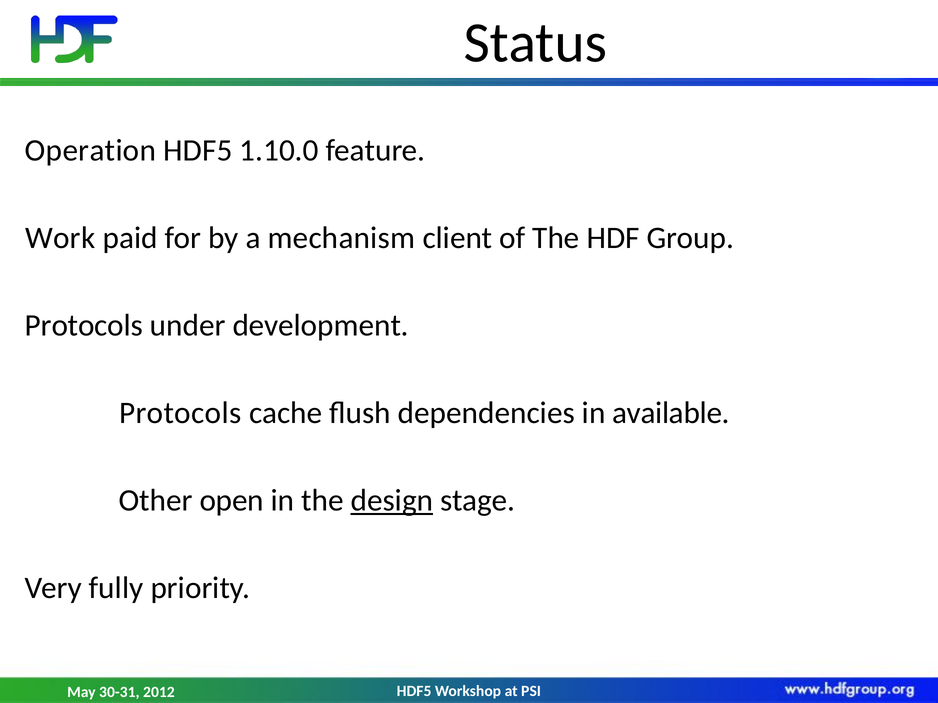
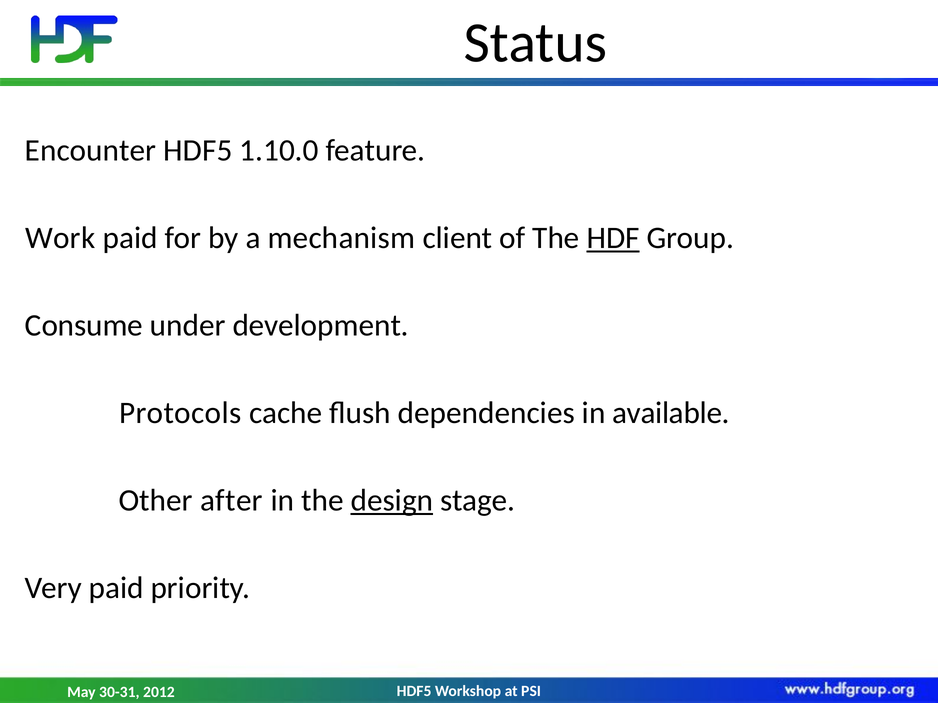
Operation: Operation -> Encounter
HDF underline: none -> present
Protocols at (84, 326): Protocols -> Consume
open: open -> after
Very fully: fully -> paid
